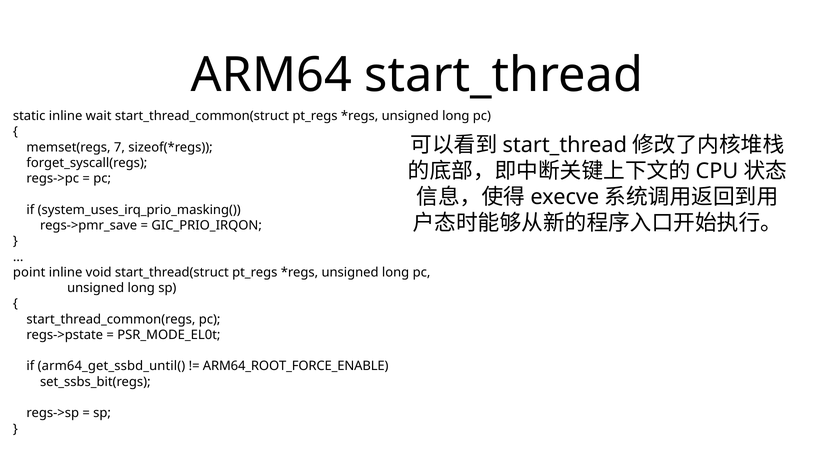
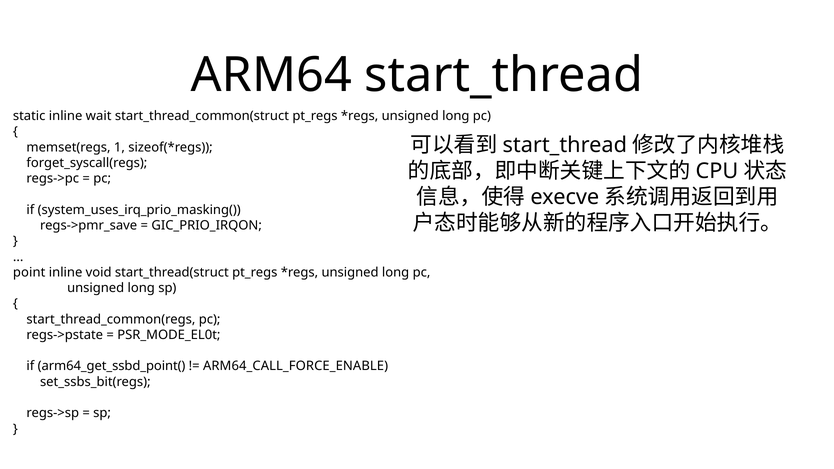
7: 7 -> 1
arm64_get_ssbd_until(: arm64_get_ssbd_until( -> arm64_get_ssbd_point(
ARM64_ROOT_FORCE_ENABLE: ARM64_ROOT_FORCE_ENABLE -> ARM64_CALL_FORCE_ENABLE
